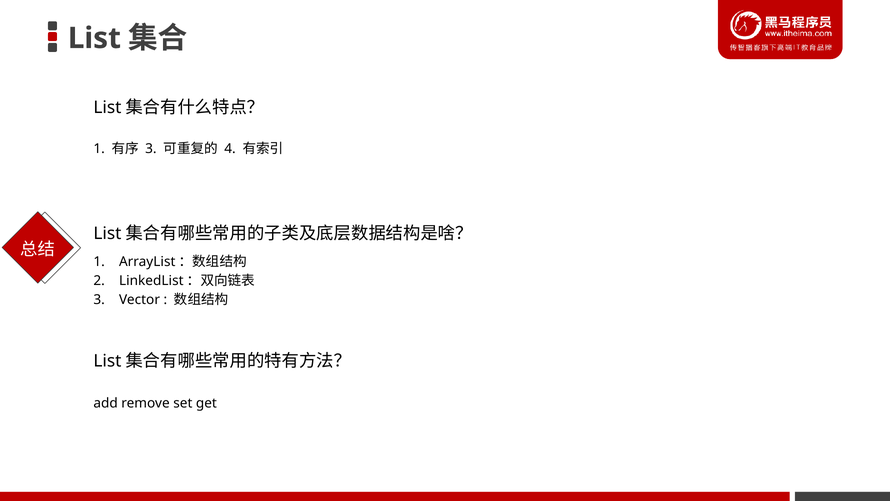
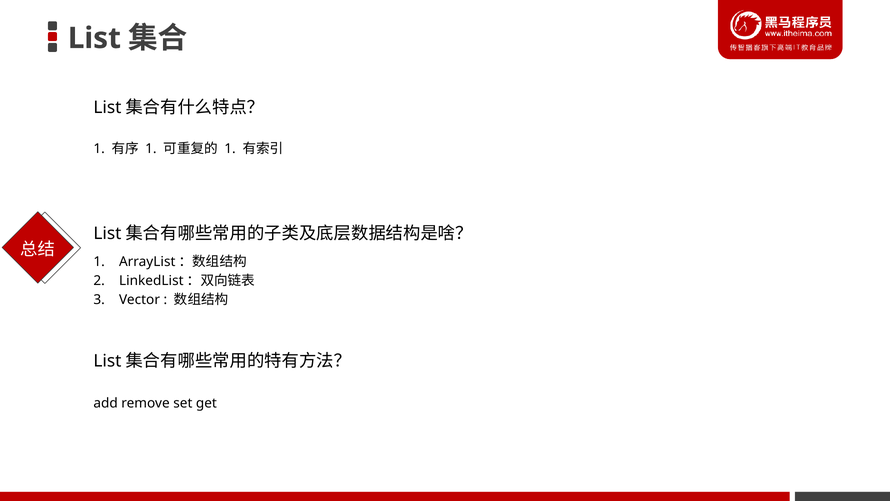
3 at (151, 148): 3 -> 1
4 at (230, 148): 4 -> 1
